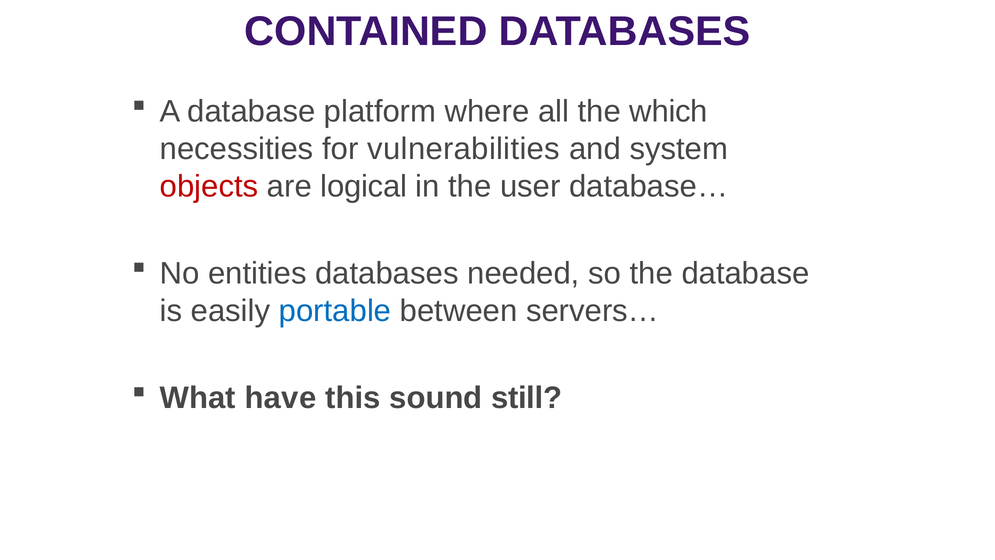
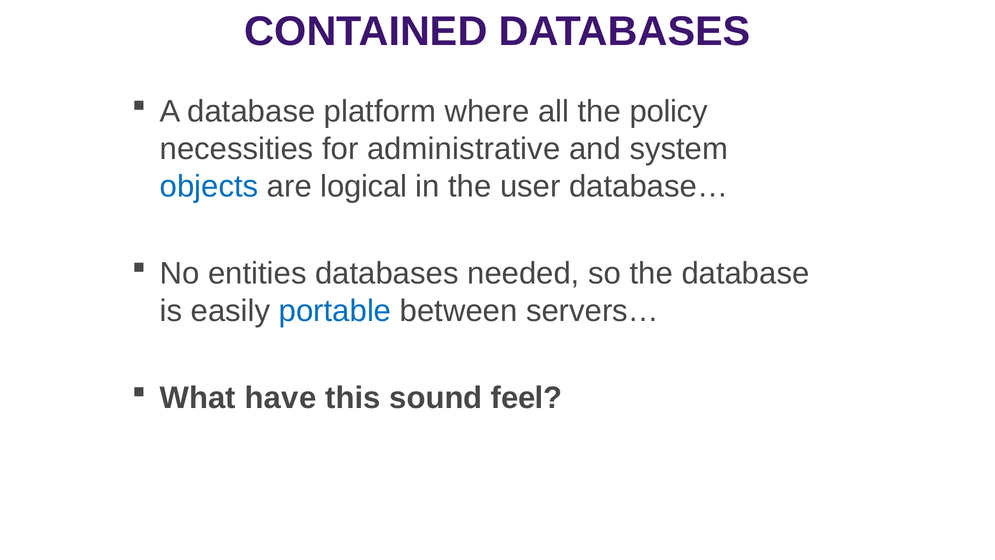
which: which -> policy
vulnerabilities: vulnerabilities -> administrative
objects colour: red -> blue
still: still -> feel
